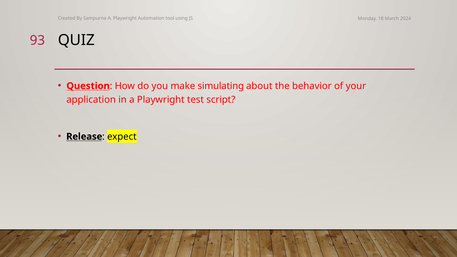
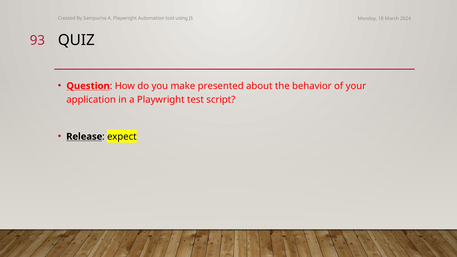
simulating: simulating -> presented
